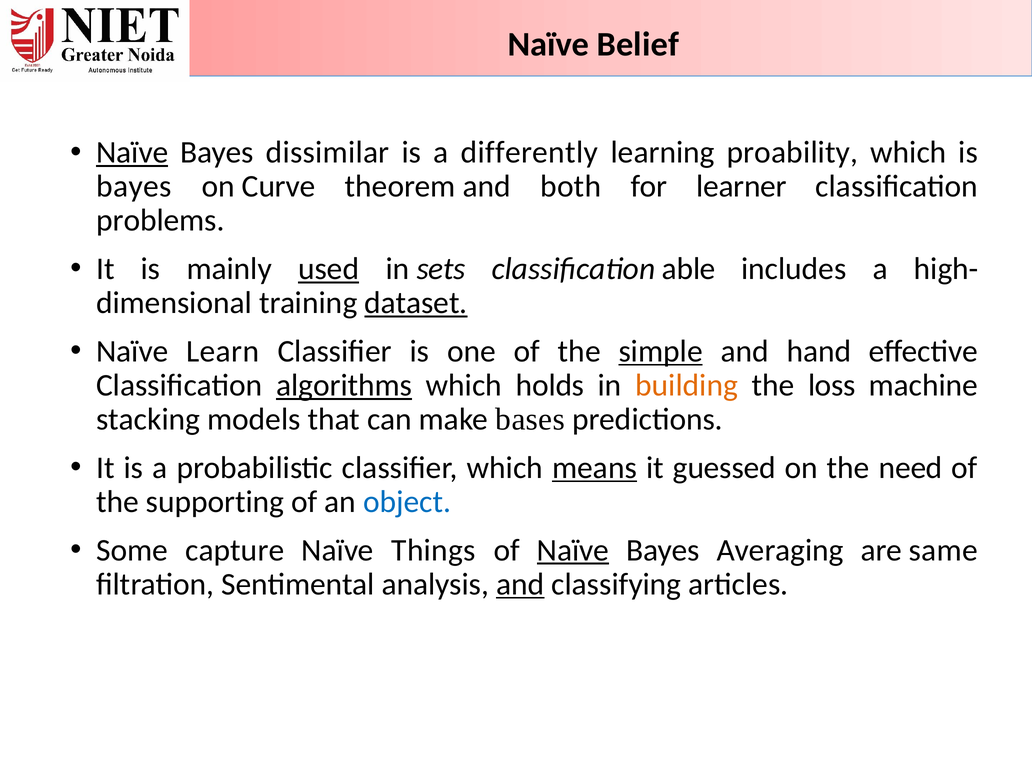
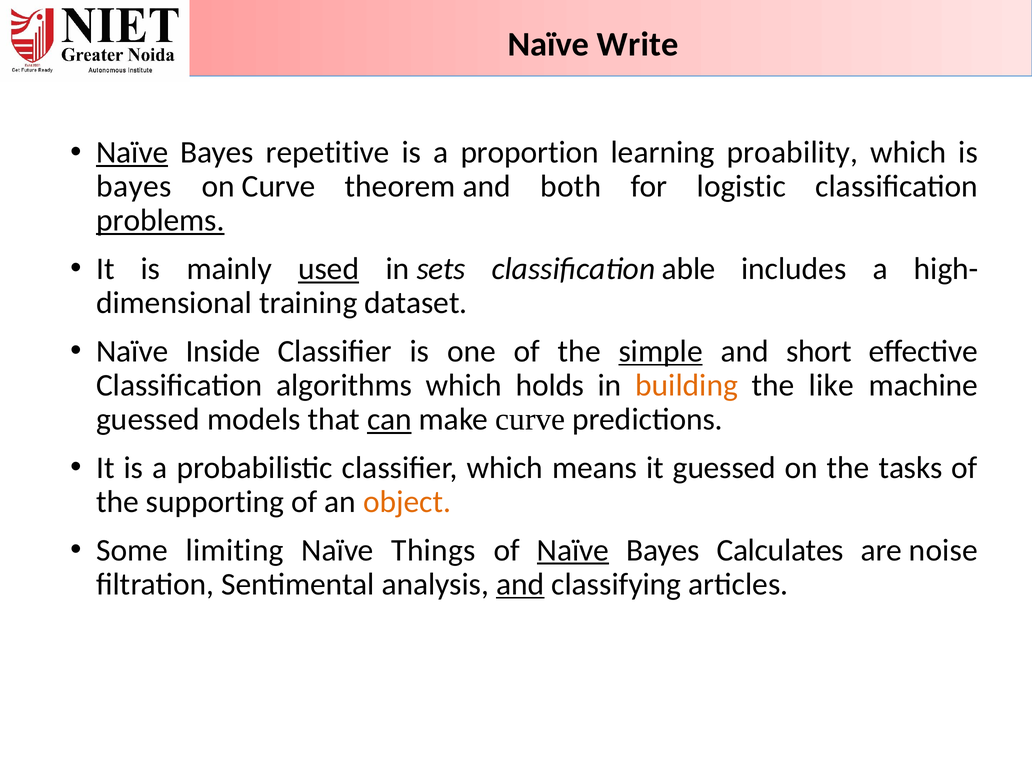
Belief: Belief -> Write
dissimilar: dissimilar -> repetitive
differently: differently -> proportion
learner: learner -> logistic
problems underline: none -> present
dataset underline: present -> none
Learn: Learn -> Inside
hand: hand -> short
algorithms underline: present -> none
loss: loss -> like
stacking at (148, 419): stacking -> guessed
can underline: none -> present
make bases: bases -> curve
means underline: present -> none
need: need -> tasks
object colour: blue -> orange
capture: capture -> limiting
Averaging: Averaging -> Calculates
same: same -> noise
